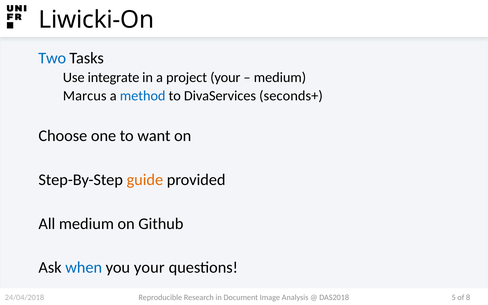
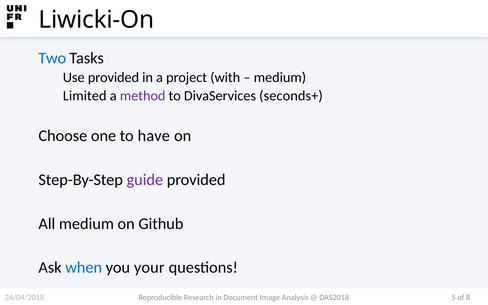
Use integrate: integrate -> provided
project your: your -> with
Marcus: Marcus -> Limited
method colour: blue -> purple
want: want -> have
guide colour: orange -> purple
